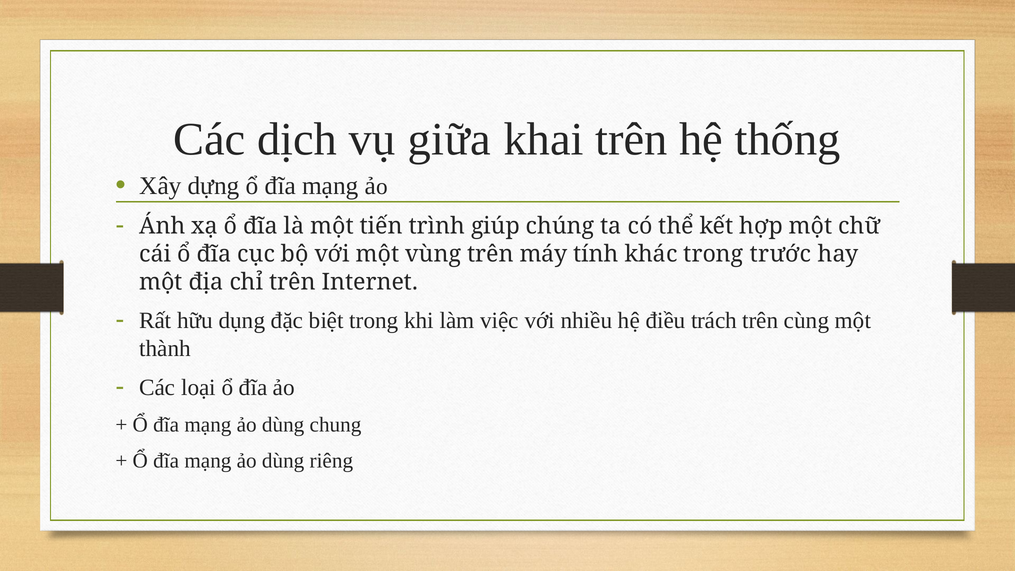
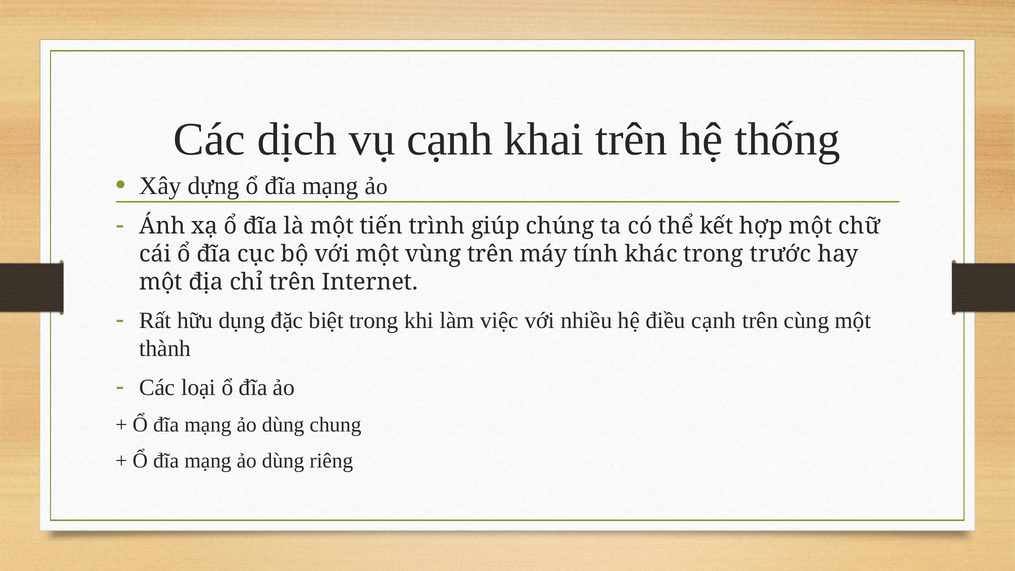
vụ giữa: giữa -> cạnh
điều trách: trách -> cạnh
